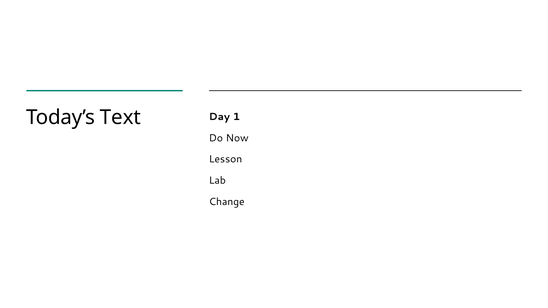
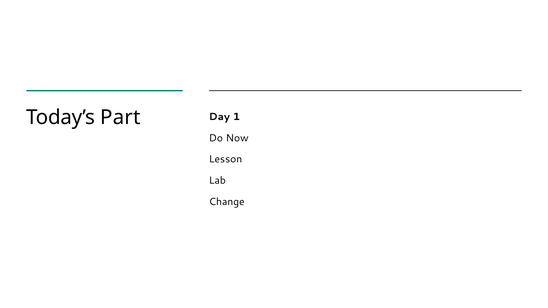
Text: Text -> Part
